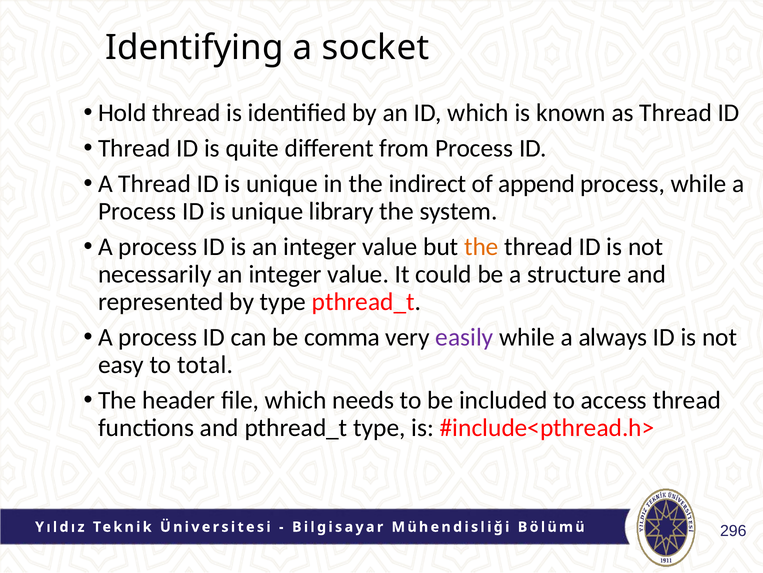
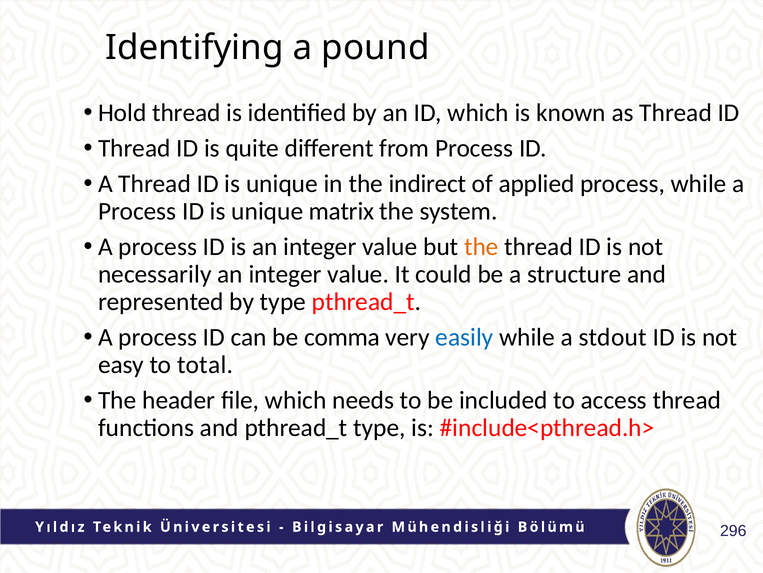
socket: socket -> pound
append: append -> applied
library: library -> matrix
easily colour: purple -> blue
always: always -> stdout
